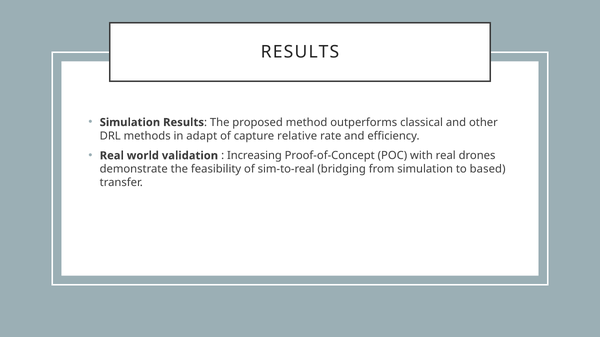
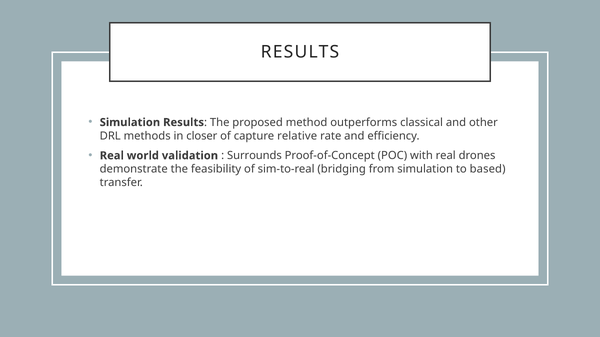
adapt: adapt -> closer
Increasing: Increasing -> Surrounds
